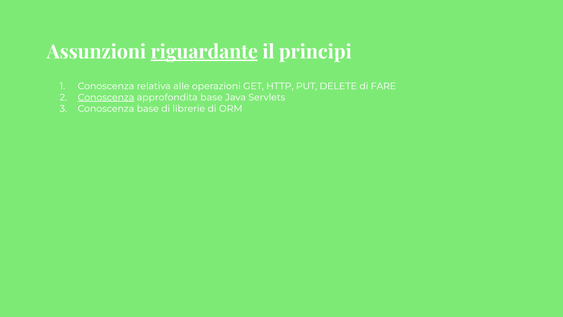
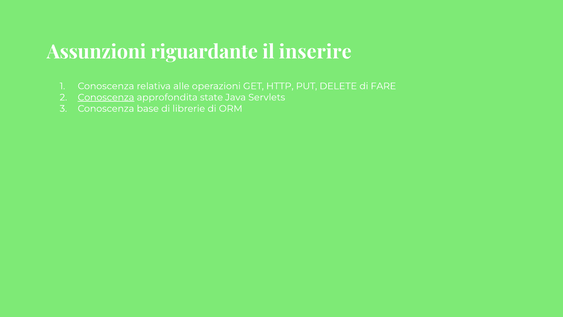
riguardante underline: present -> none
principi: principi -> inserire
approfondita base: base -> state
